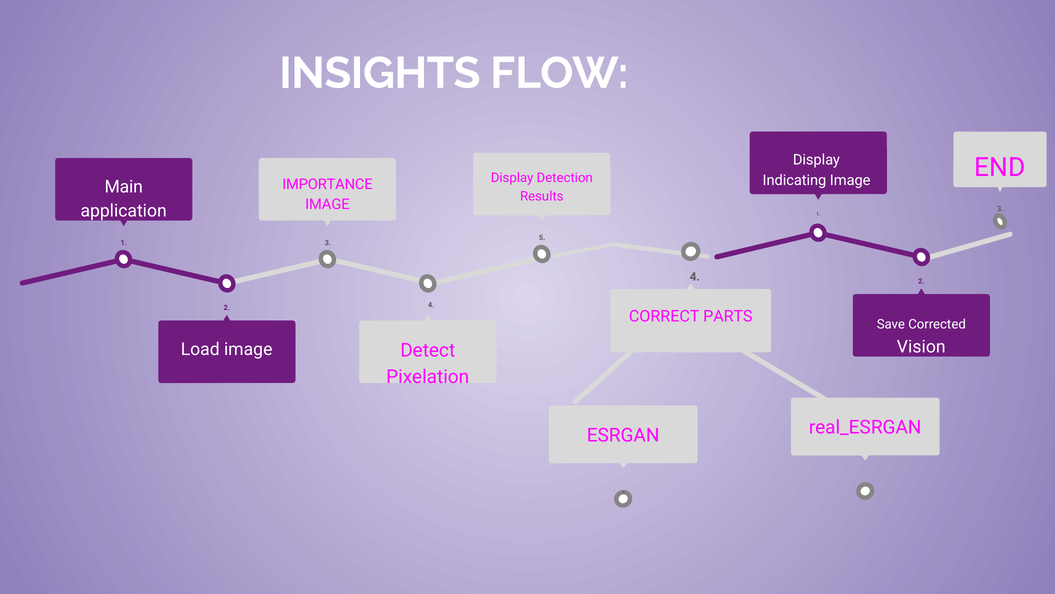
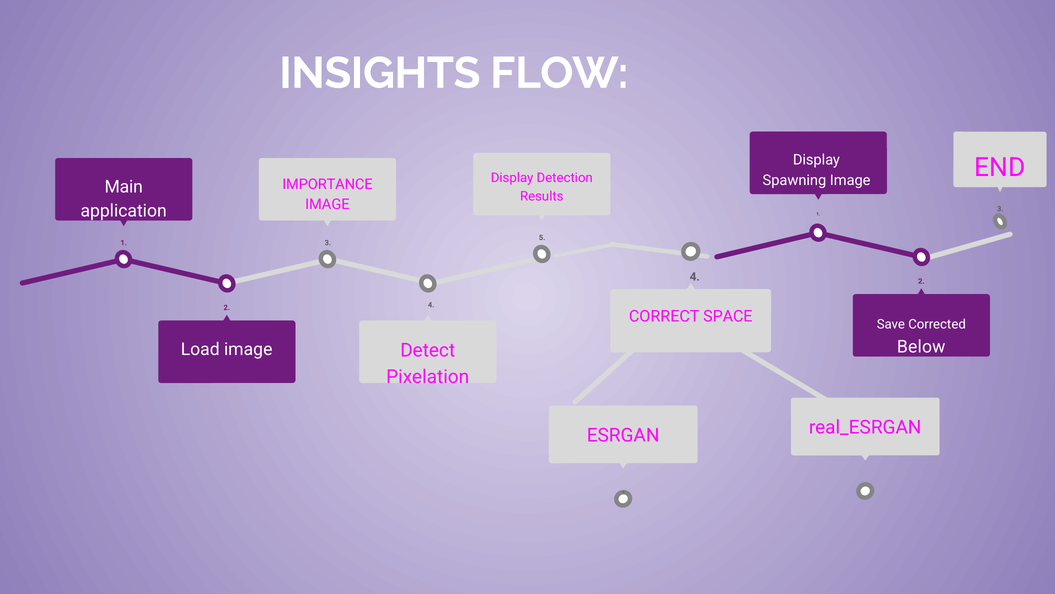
Indicating: Indicating -> Spawning
PARTS: PARTS -> SPACE
Vision: Vision -> Below
